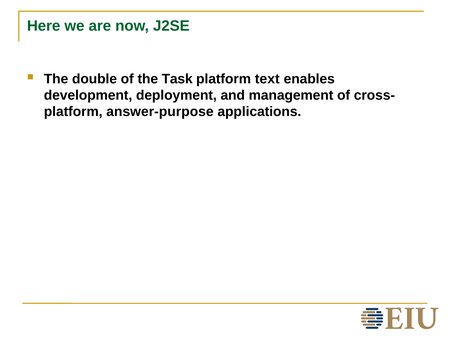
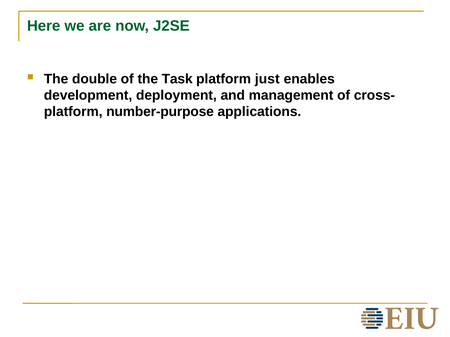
text: text -> just
answer-purpose: answer-purpose -> number-purpose
